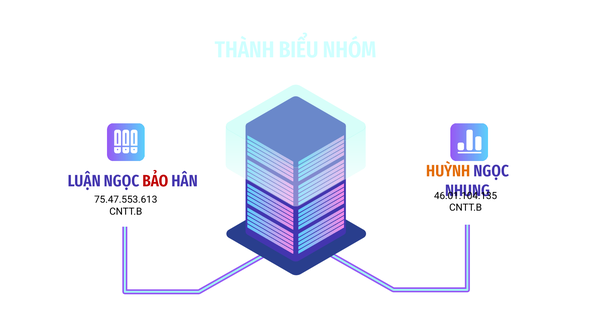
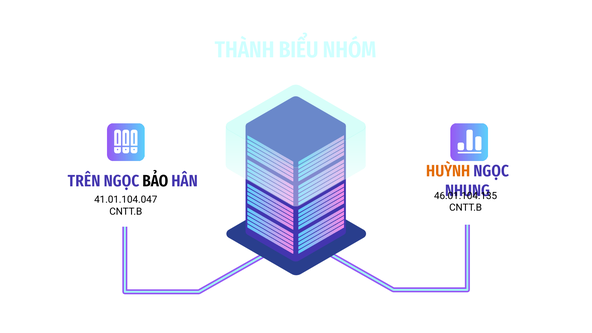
LUẬN: LUẬN -> TRÊN
BẢO colour: red -> black
75.47.553.613: 75.47.553.613 -> 41.01.104.047
